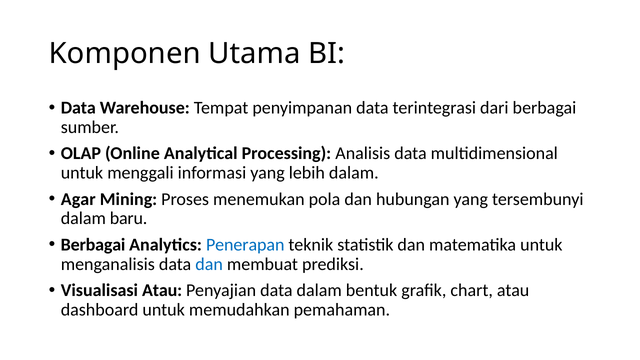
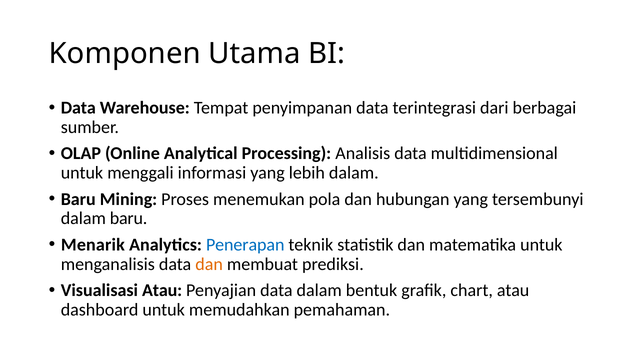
Agar at (78, 199): Agar -> Baru
Berbagai at (93, 245): Berbagai -> Menarik
dan at (209, 264) colour: blue -> orange
